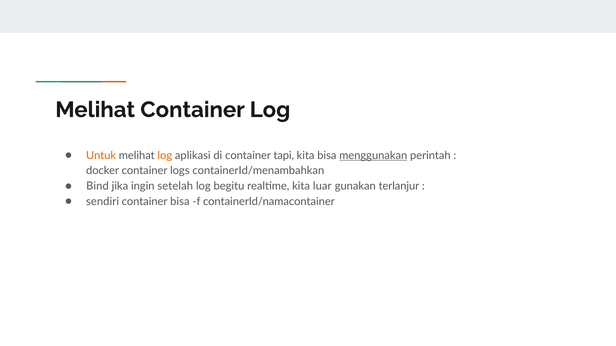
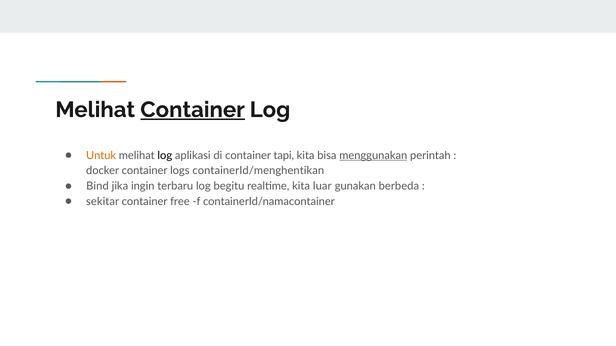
Container at (193, 110) underline: none -> present
log at (165, 156) colour: orange -> black
containerId/menambahkan: containerId/menambahkan -> containerId/menghentikan
setelah: setelah -> terbaru
terlanjur: terlanjur -> berbeda
sendiri: sendiri -> sekitar
container bisa: bisa -> free
